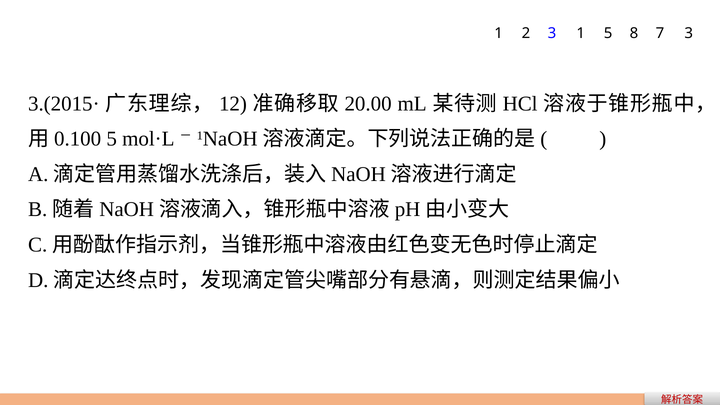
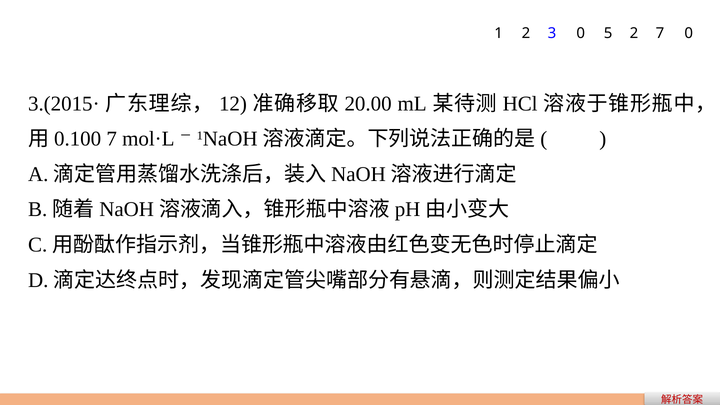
3 1: 1 -> 0
5 8: 8 -> 2
7 3: 3 -> 0
5 at (112, 139): 5 -> 7
